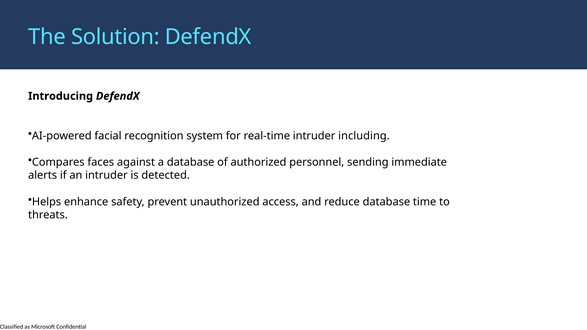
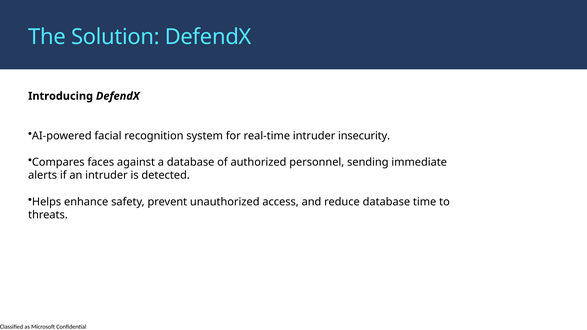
including: including -> insecurity
